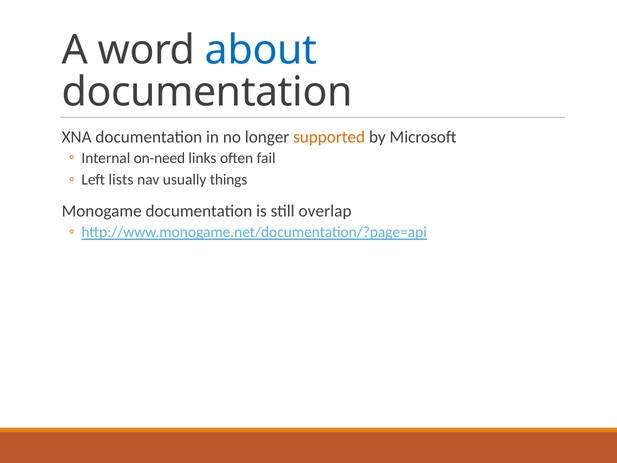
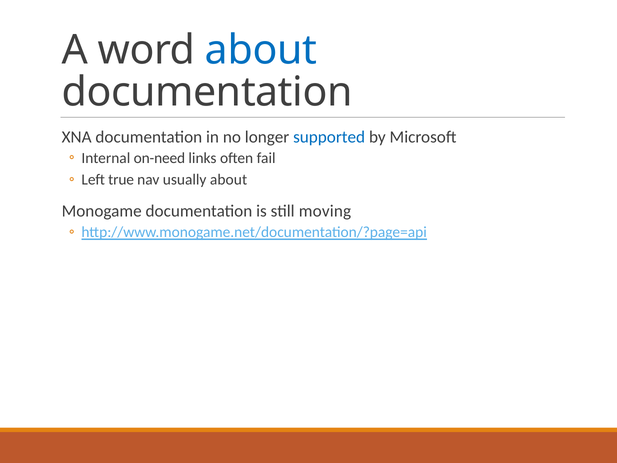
supported colour: orange -> blue
lists: lists -> true
usually things: things -> about
overlap: overlap -> moving
